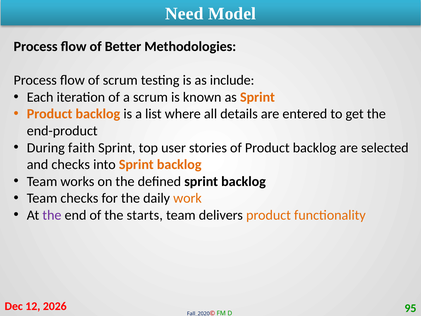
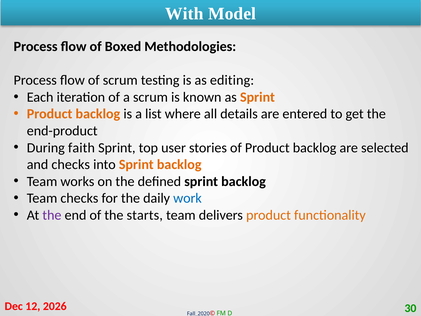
Need: Need -> With
Better: Better -> Boxed
include: include -> editing
work colour: orange -> blue
95: 95 -> 30
